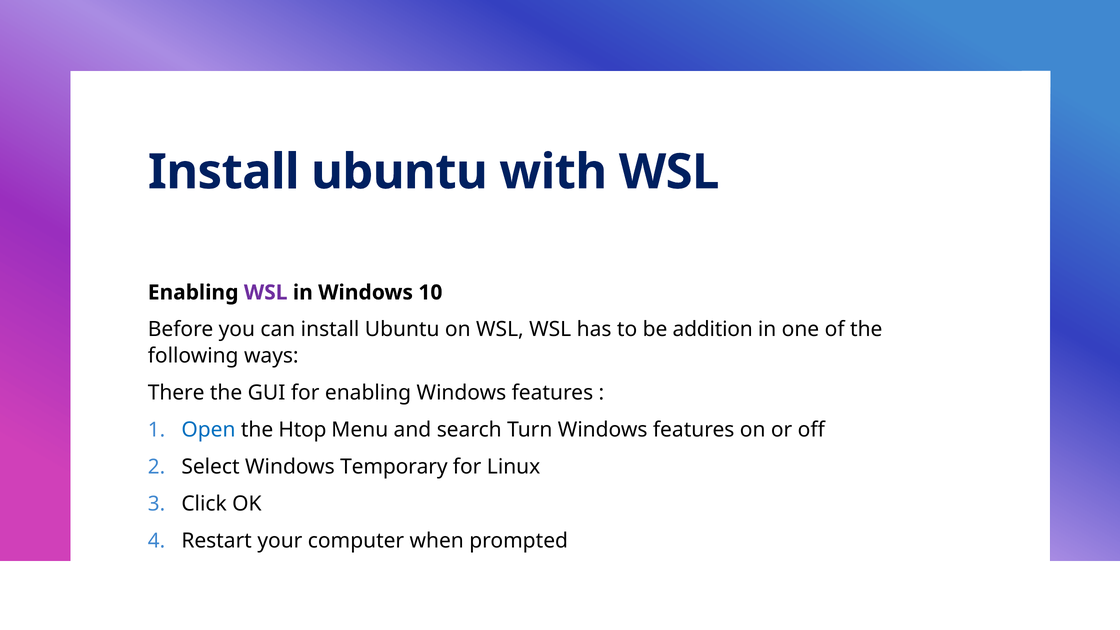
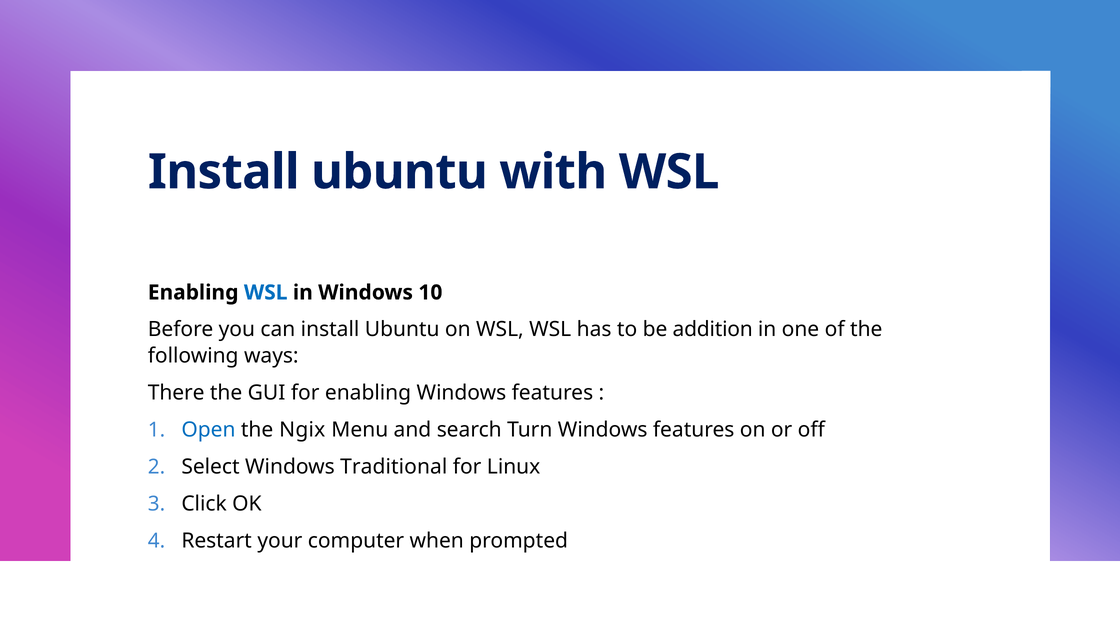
WSL at (266, 293) colour: purple -> blue
Htop: Htop -> Ngix
Temporary: Temporary -> Traditional
